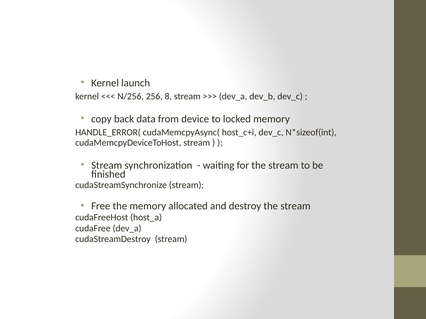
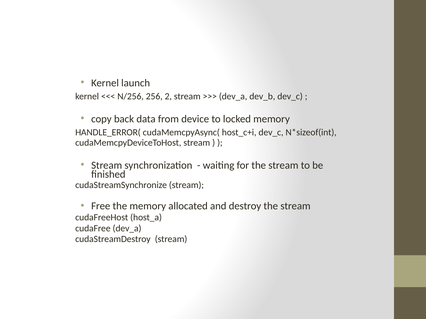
8: 8 -> 2
